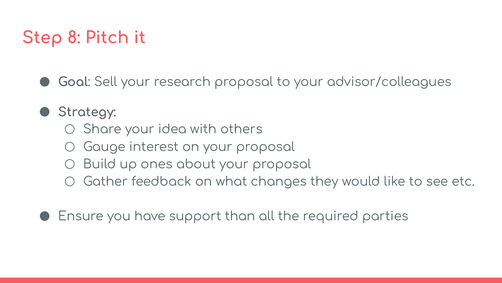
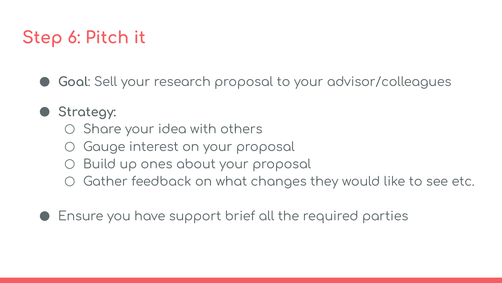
8: 8 -> 6
than: than -> brief
